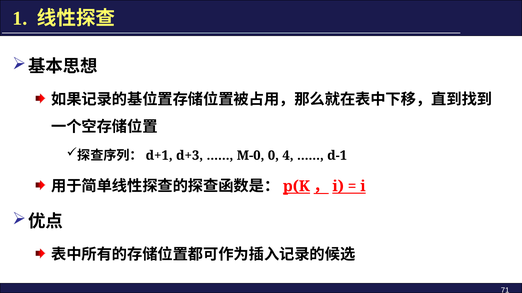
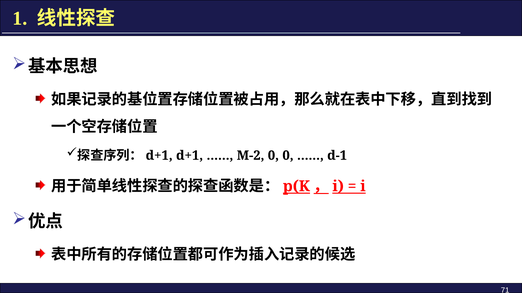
d+3 at (190, 156): d+3 -> d+1
M-0: M-0 -> M-2
0 4: 4 -> 0
